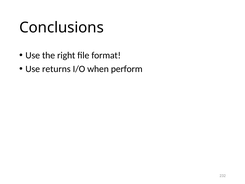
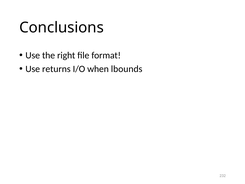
perform: perform -> lbounds
